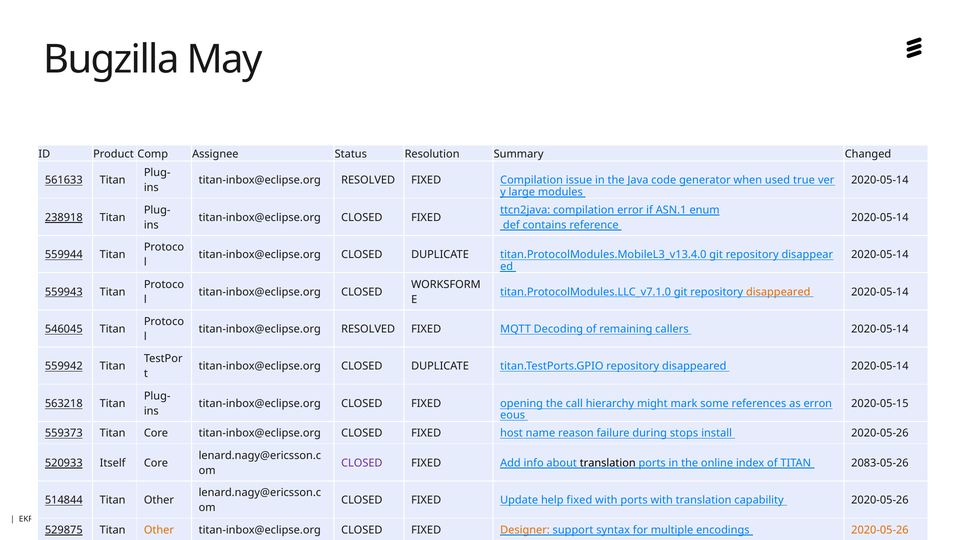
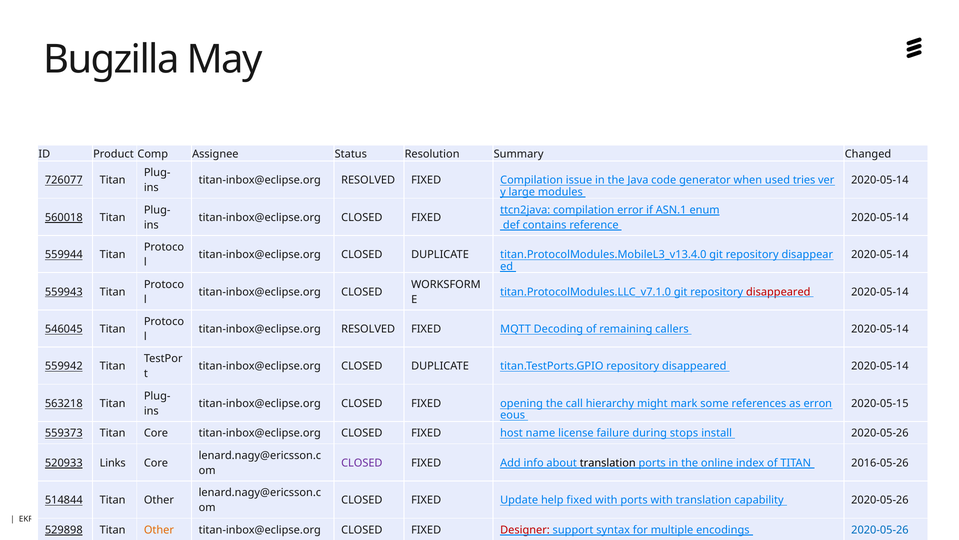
561633: 561633 -> 726077
true: true -> tries
238918: 238918 -> 560018
disappeared at (778, 292) colour: orange -> red
reason: reason -> license
Itself: Itself -> Links
2083-05-26: 2083-05-26 -> 2016-05-26
529875: 529875 -> 529898
Designer at (525, 529) colour: orange -> red
2020-05-26 at (880, 529) colour: orange -> blue
